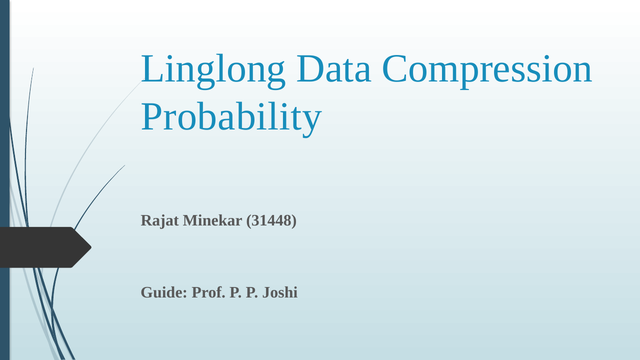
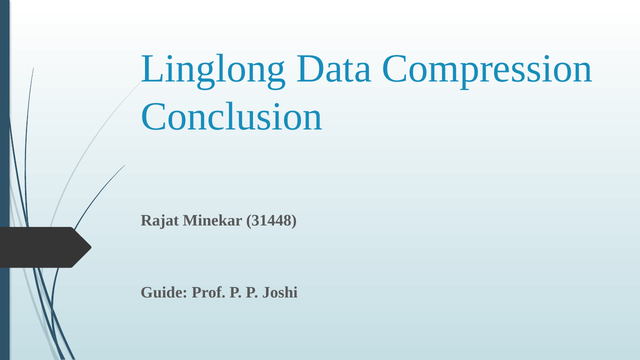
Probability: Probability -> Conclusion
